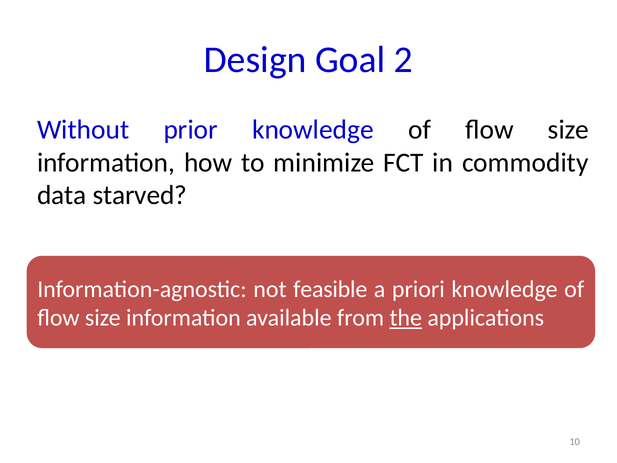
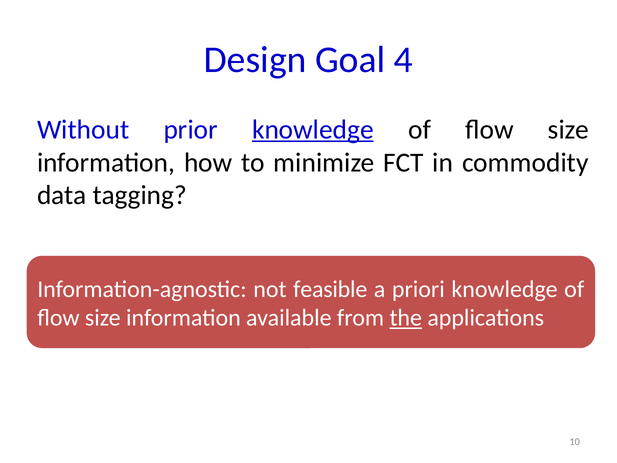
2: 2 -> 4
knowledge at (313, 129) underline: none -> present
starved: starved -> tagging
